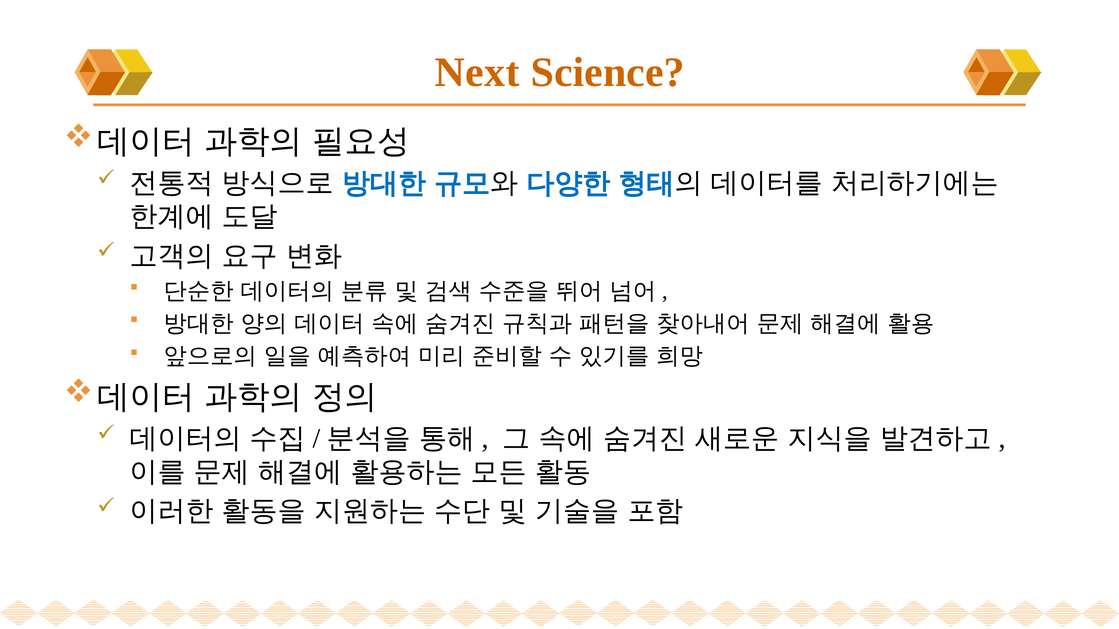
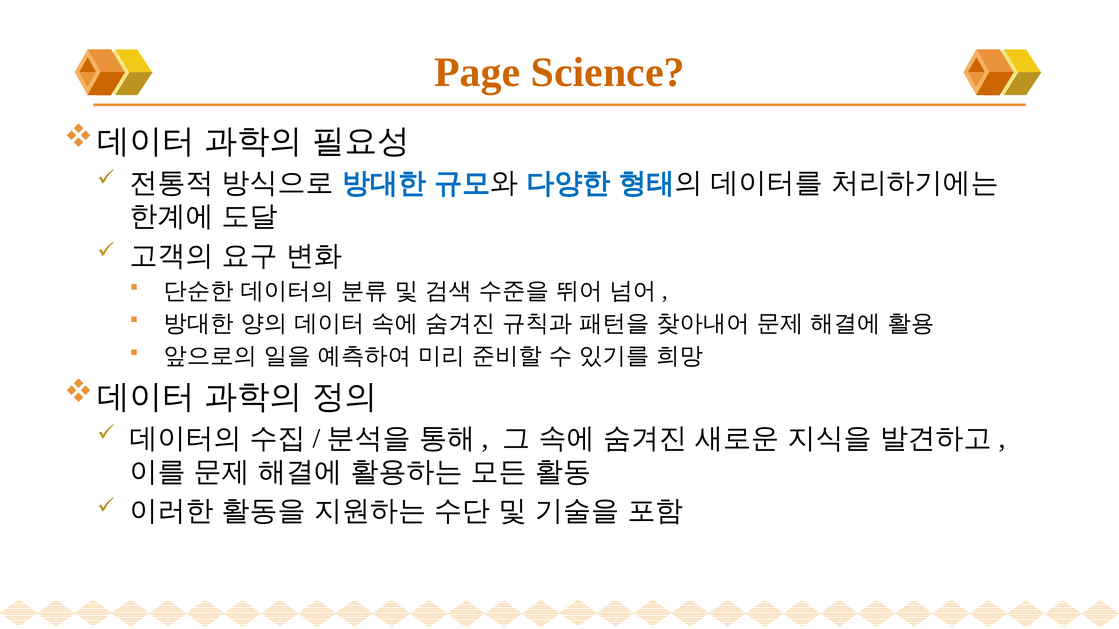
Next: Next -> Page
